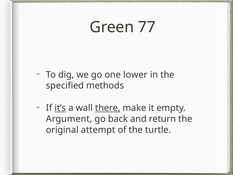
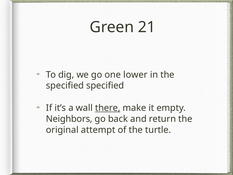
77: 77 -> 21
specified methods: methods -> specified
it’s underline: present -> none
Argument: Argument -> Neighbors
